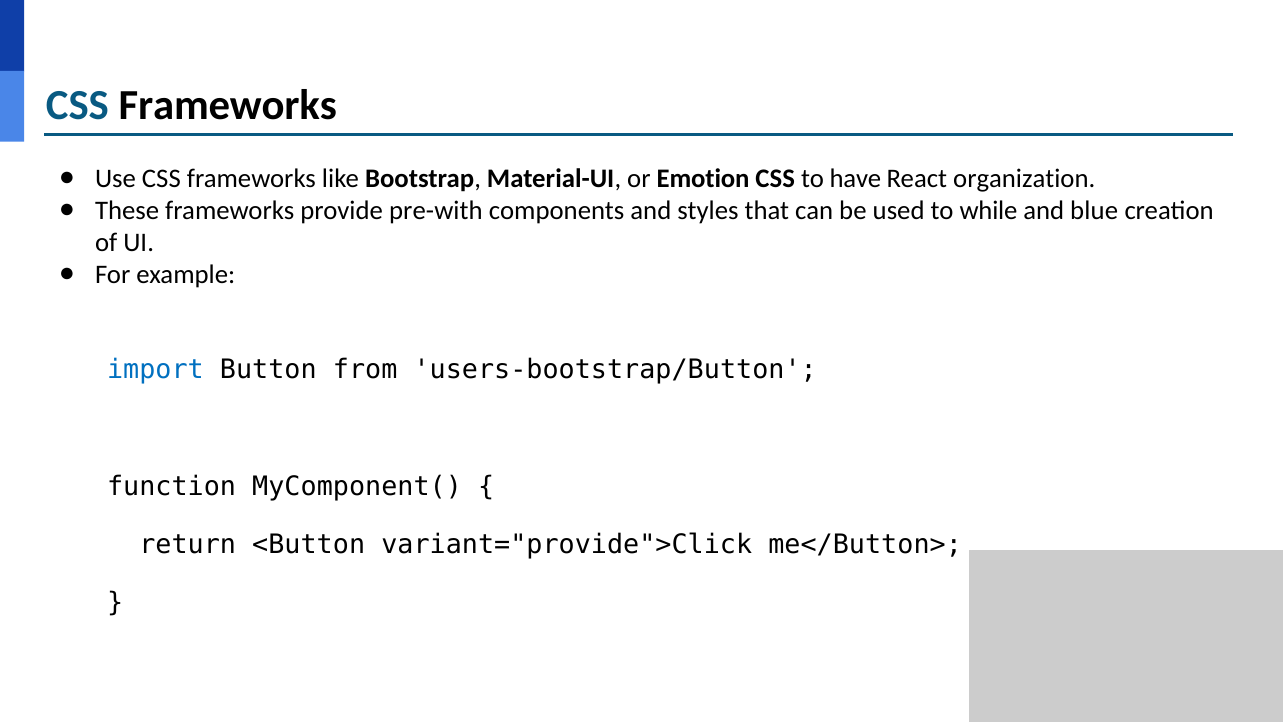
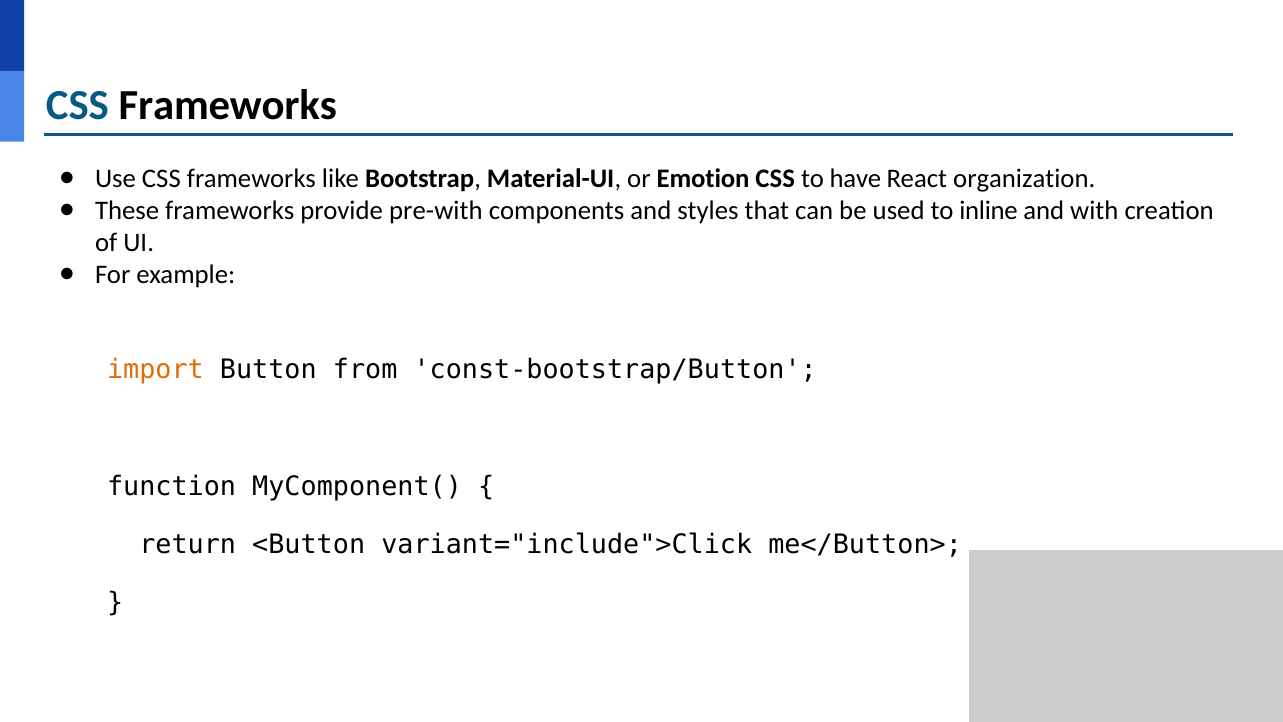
while: while -> inline
blue: blue -> with
import colour: blue -> orange
users-bootstrap/Button: users-bootstrap/Button -> const-bootstrap/Button
variant="provide">Click: variant="provide">Click -> variant="include">Click
